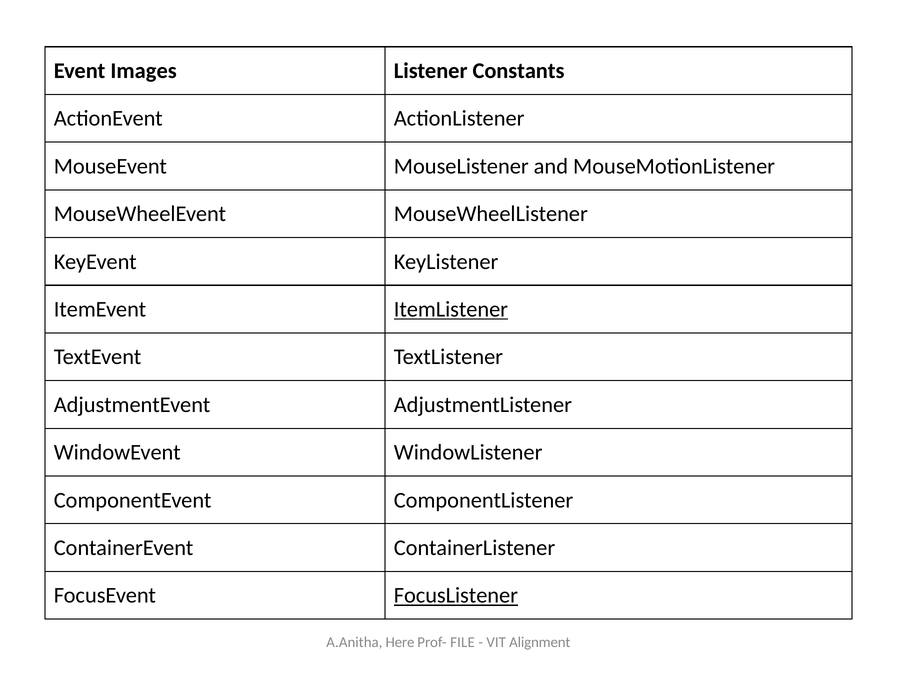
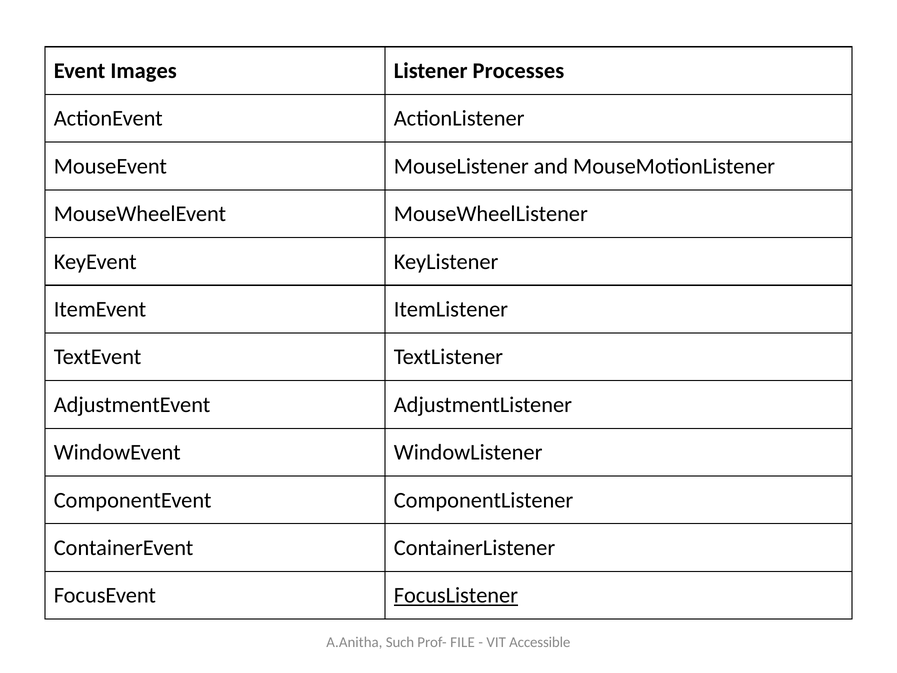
Constants: Constants -> Processes
ItemListener underline: present -> none
Here: Here -> Such
Alignment: Alignment -> Accessible
